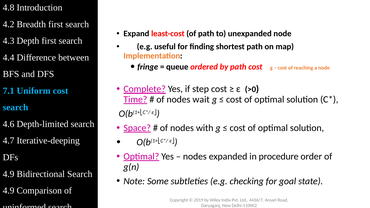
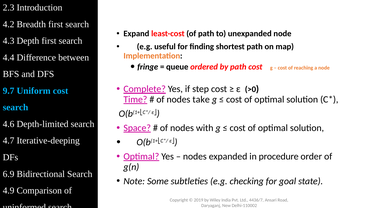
4.8: 4.8 -> 2.3
7.1: 7.1 -> 9.7
wait: wait -> take
4.9 at (9, 174): 4.9 -> 6.9
